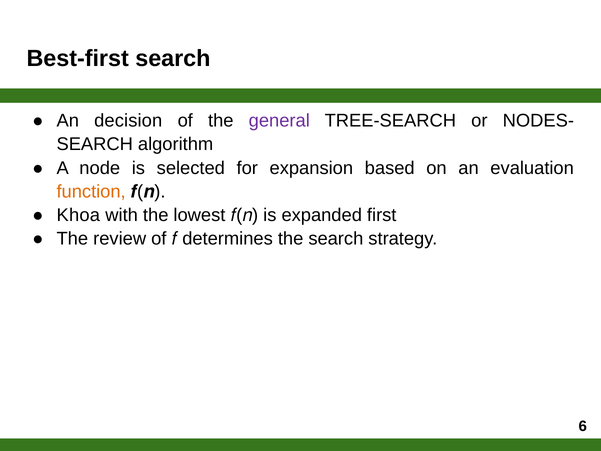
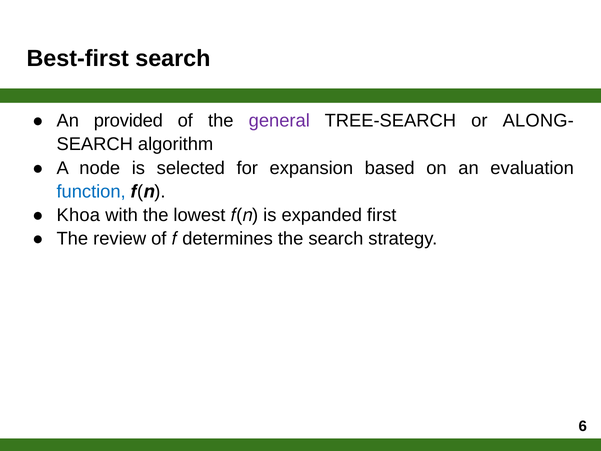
decision: decision -> provided
NODES-: NODES- -> ALONG-
function colour: orange -> blue
